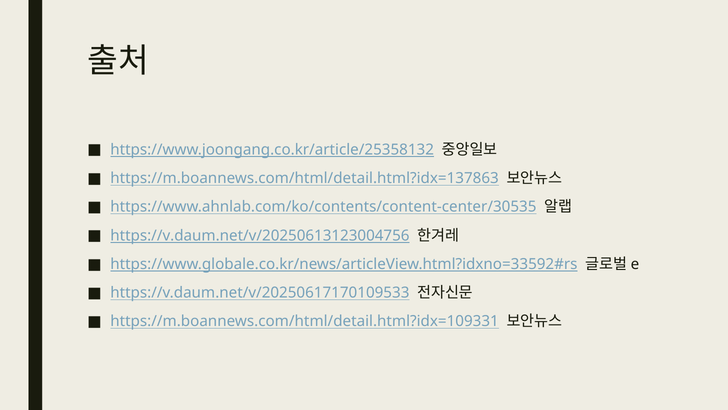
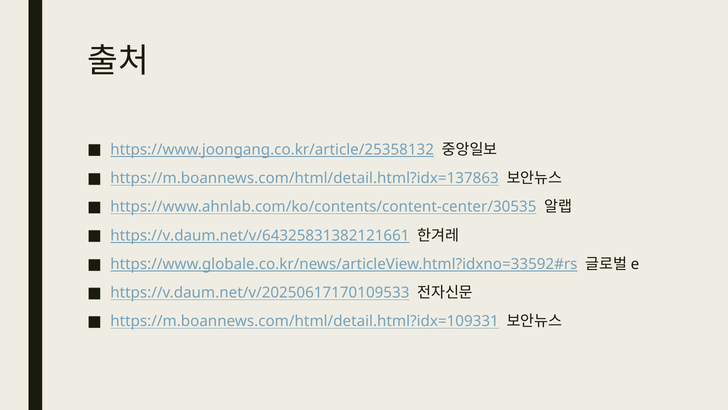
https://v.daum.net/v/20250613123004756: https://v.daum.net/v/20250613123004756 -> https://v.daum.net/v/64325831382121661
